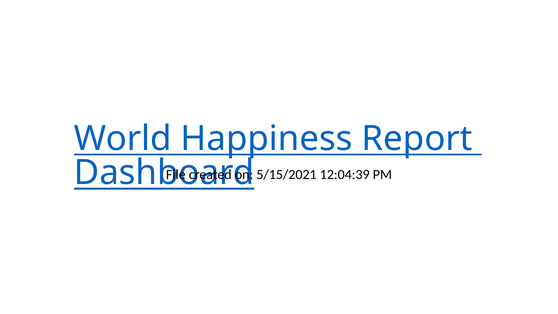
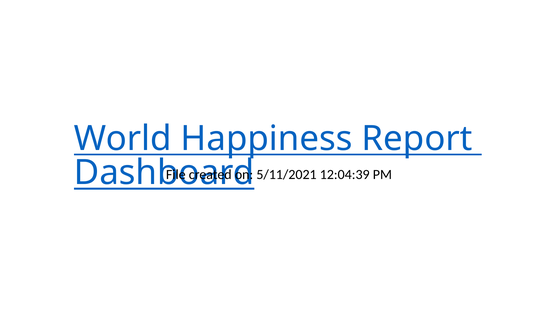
5/15/2021: 5/15/2021 -> 5/11/2021
